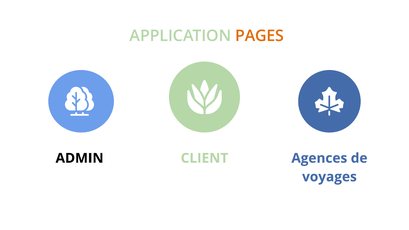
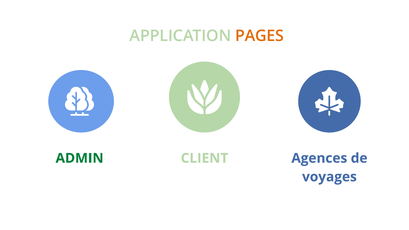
ADMIN colour: black -> green
